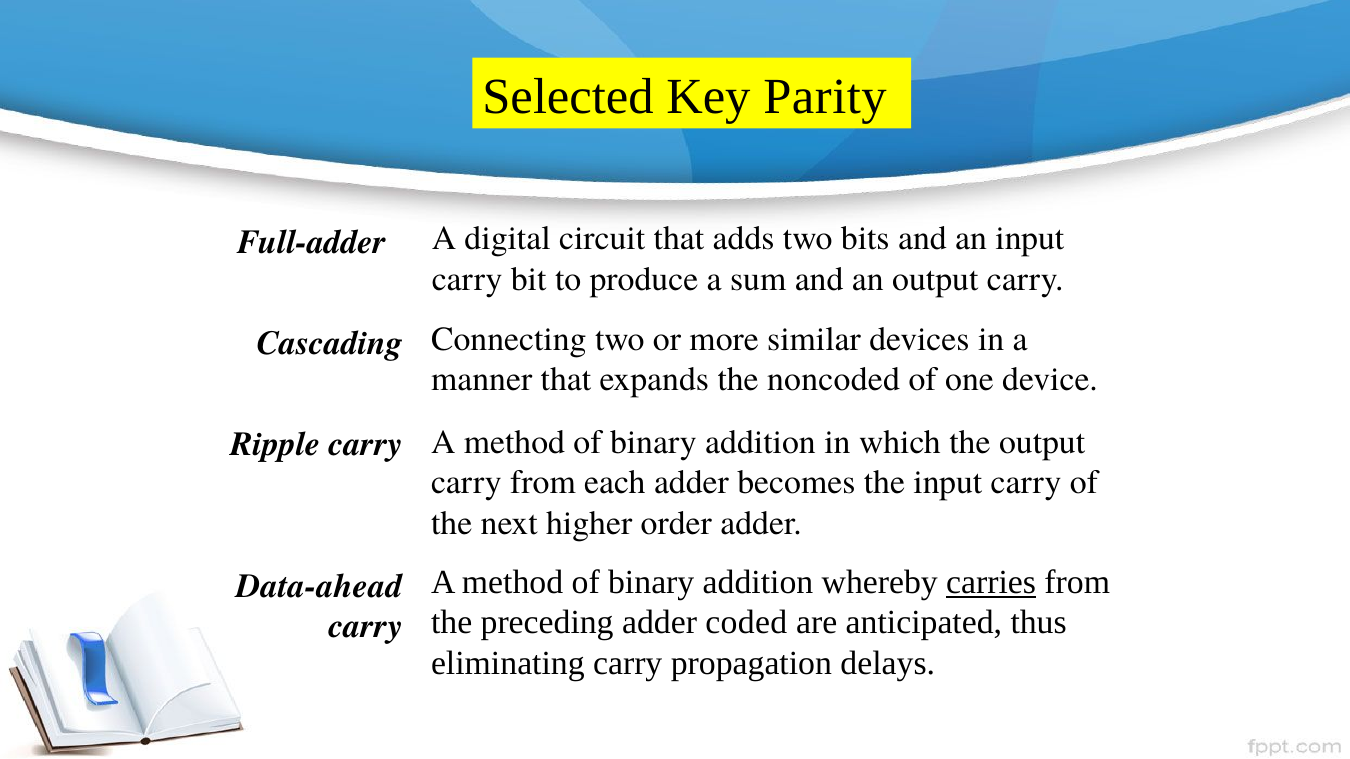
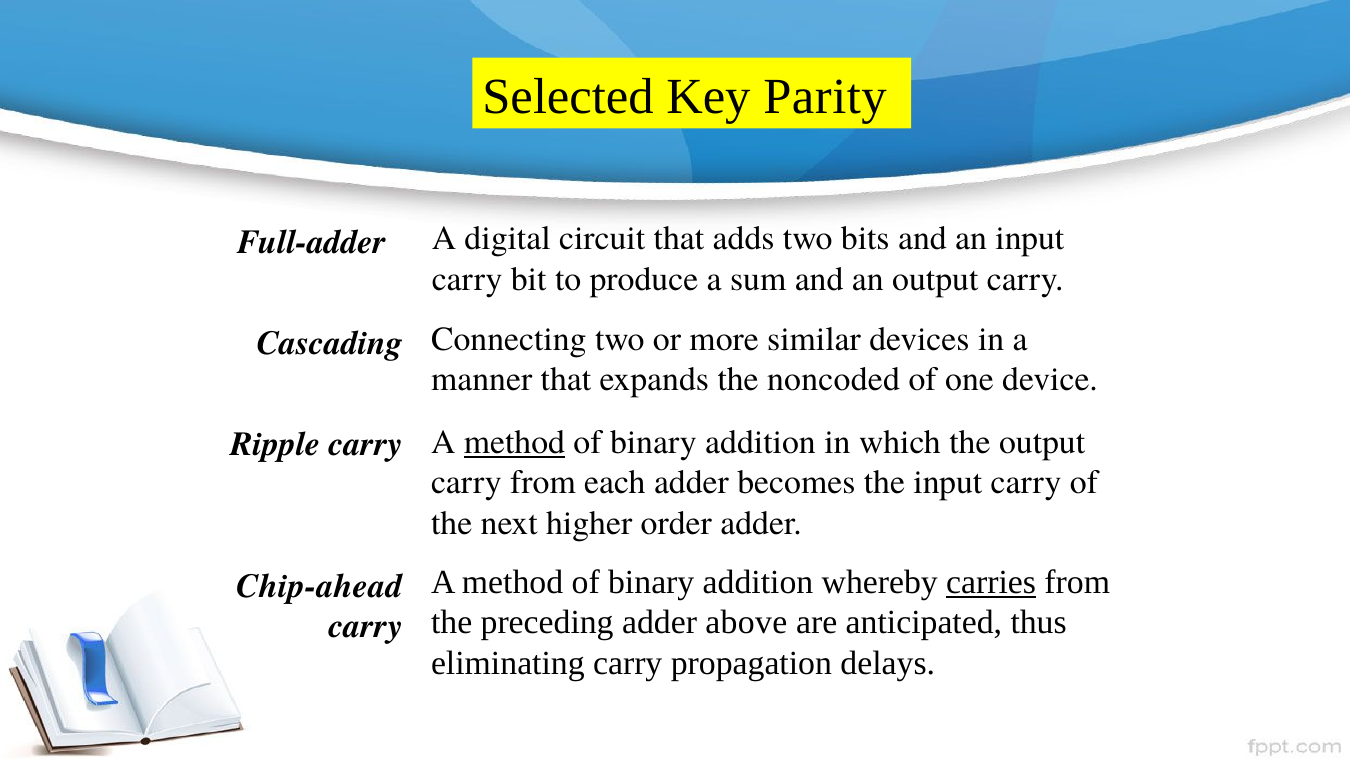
method at (514, 442) underline: none -> present
Data-ahead: Data-ahead -> Chip-ahead
coded: coded -> above
